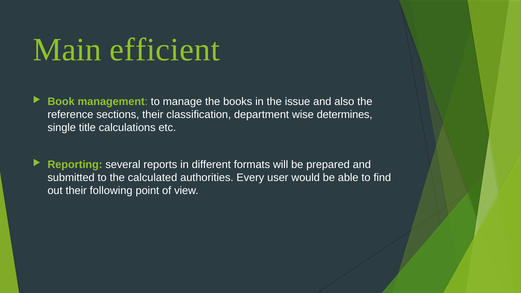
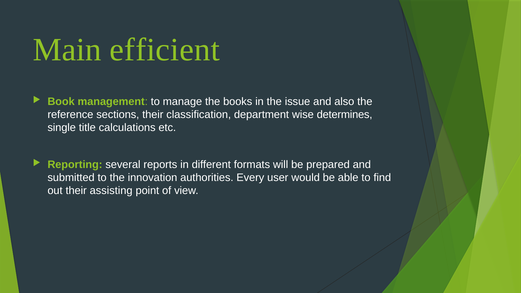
calculated: calculated -> innovation
following: following -> assisting
